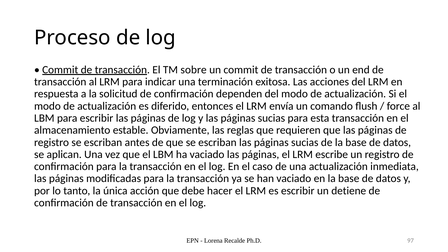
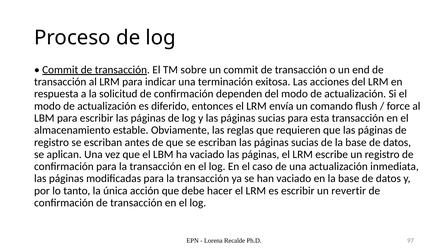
detiene: detiene -> revertir
